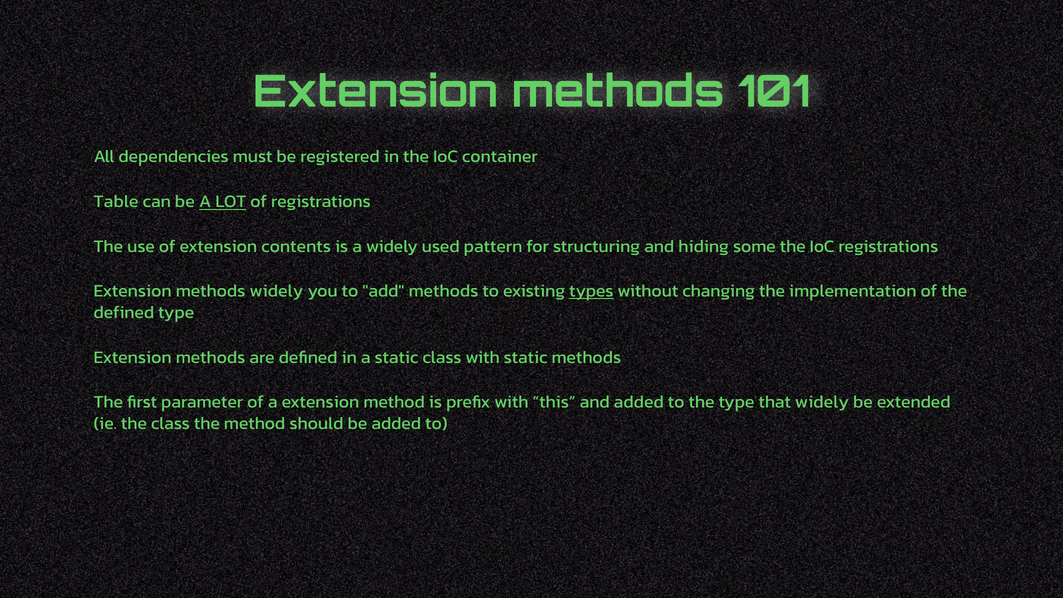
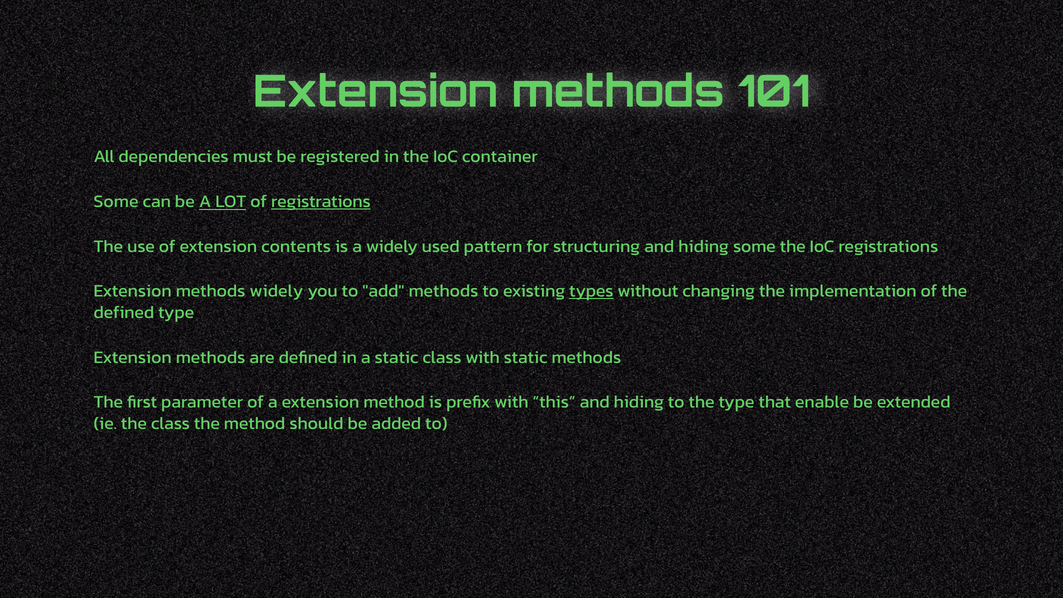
Table at (116, 201): Table -> Some
registrations at (321, 201) underline: none -> present
this and added: added -> hiding
that widely: widely -> enable
